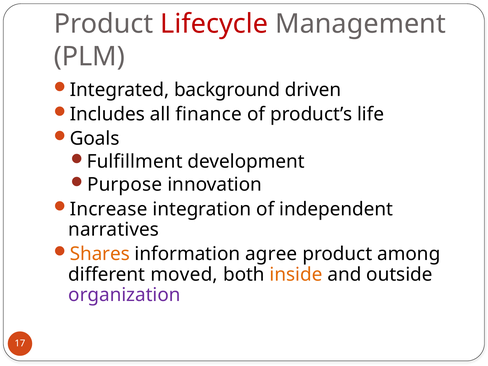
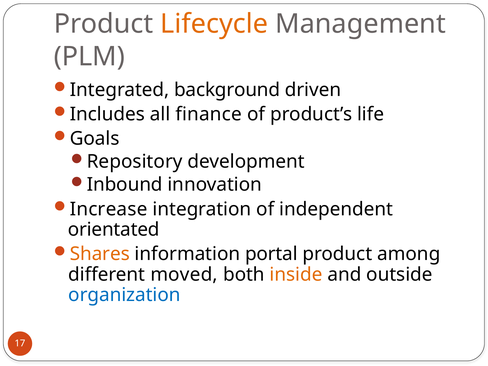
Lifecycle colour: red -> orange
Fulfillment: Fulfillment -> Repository
Purpose: Purpose -> Inbound
narratives: narratives -> orientated
agree: agree -> portal
organization colour: purple -> blue
